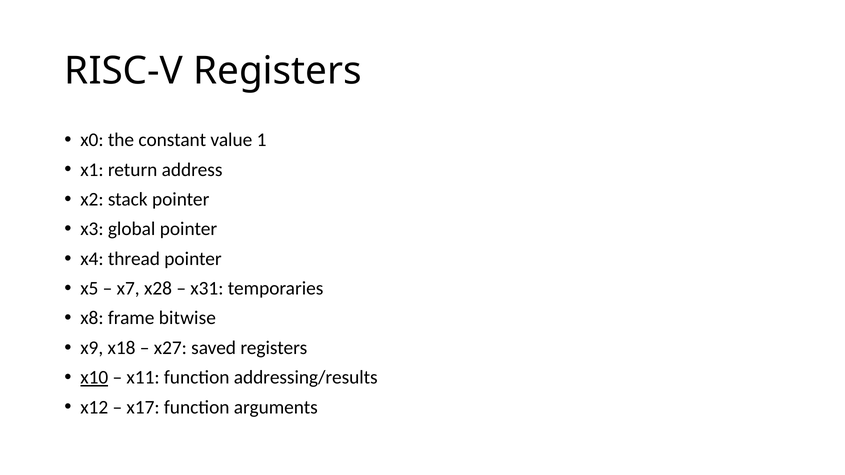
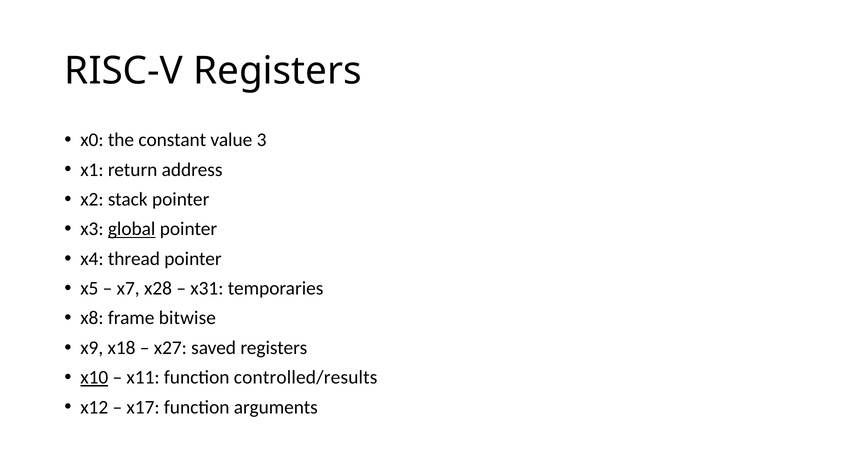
1: 1 -> 3
global underline: none -> present
addressing/results: addressing/results -> controlled/results
